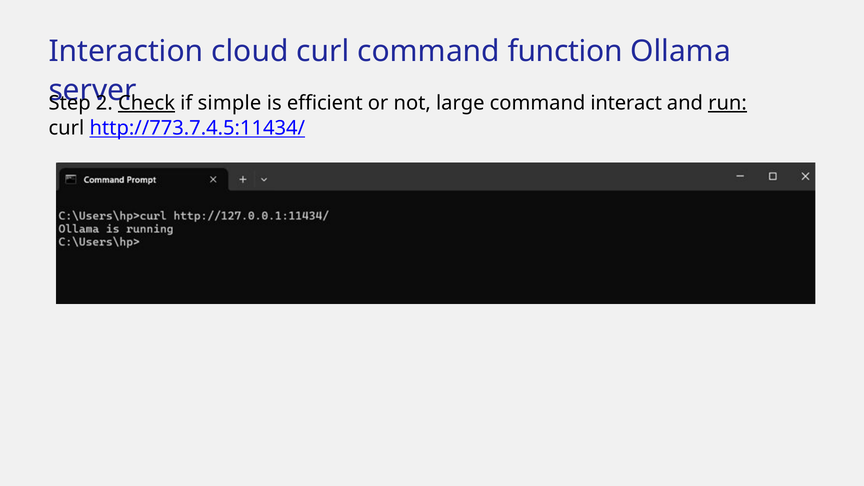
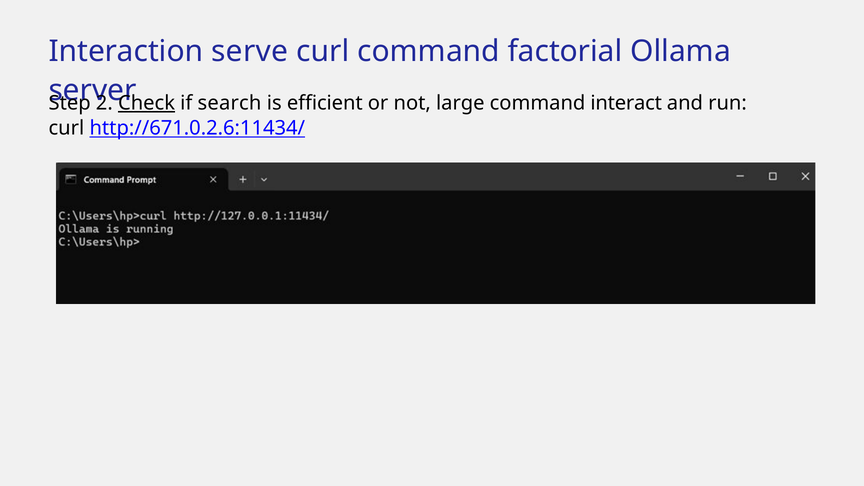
cloud: cloud -> serve
function: function -> factorial
simple: simple -> search
run underline: present -> none
http://773.7.4.5:11434/: http://773.7.4.5:11434/ -> http://671.0.2.6:11434/
